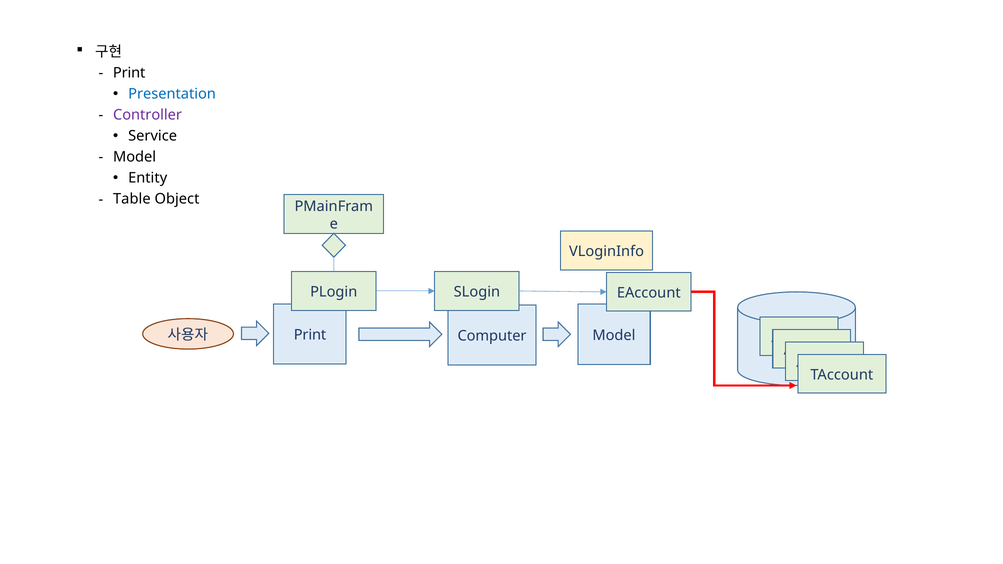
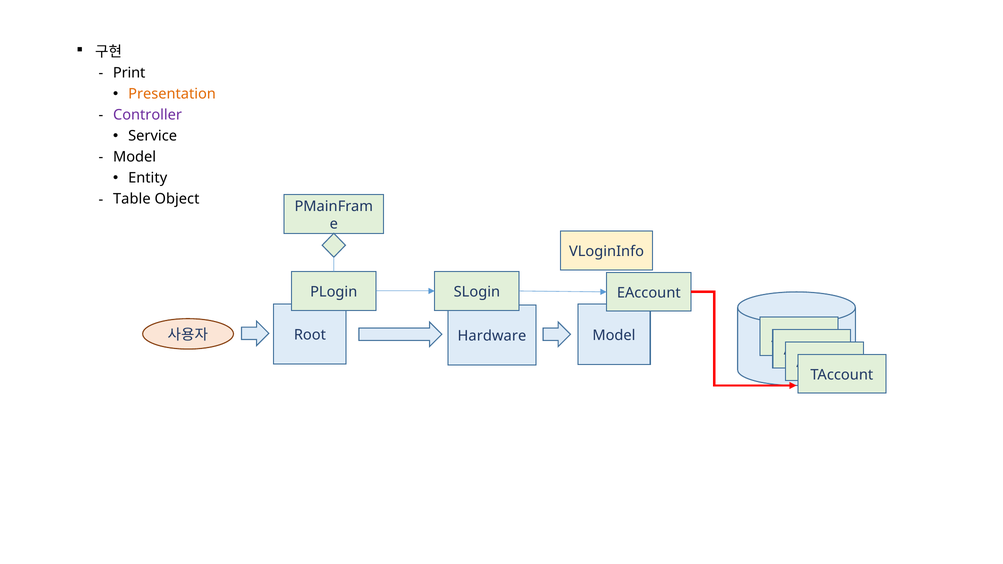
Presentation colour: blue -> orange
Print at (310, 335): Print -> Root
Computer: Computer -> Hardware
